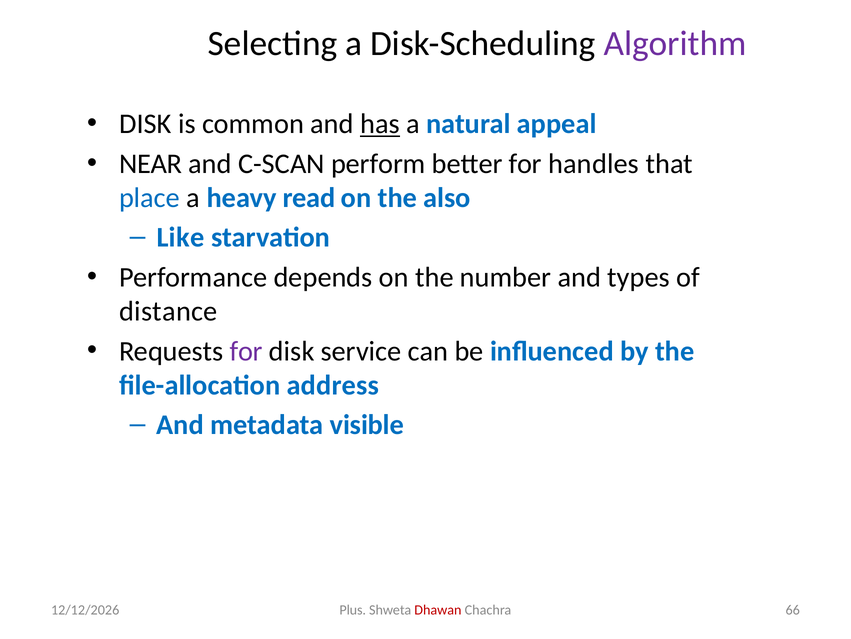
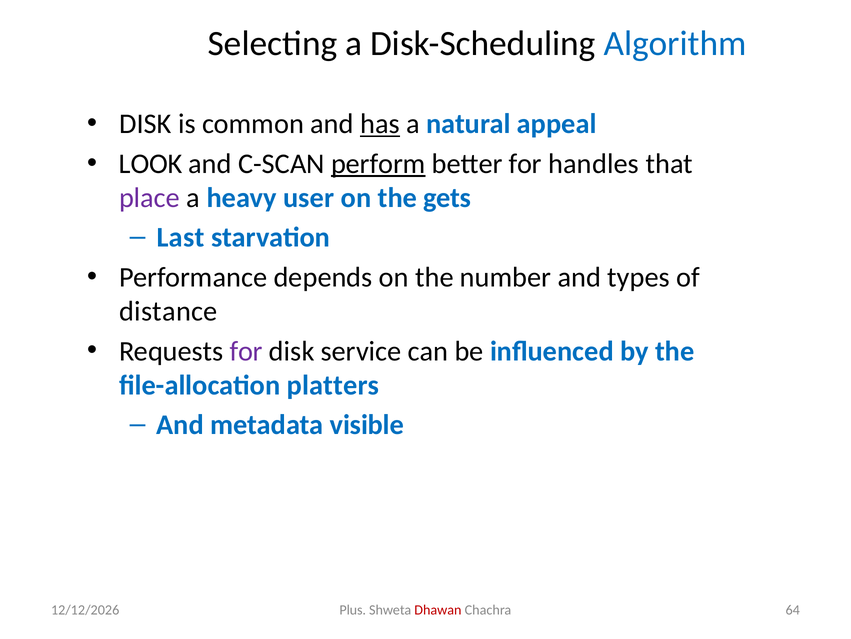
Algorithm colour: purple -> blue
NEAR: NEAR -> LOOK
perform underline: none -> present
place colour: blue -> purple
read: read -> user
also: also -> gets
Like: Like -> Last
address: address -> platters
66: 66 -> 64
